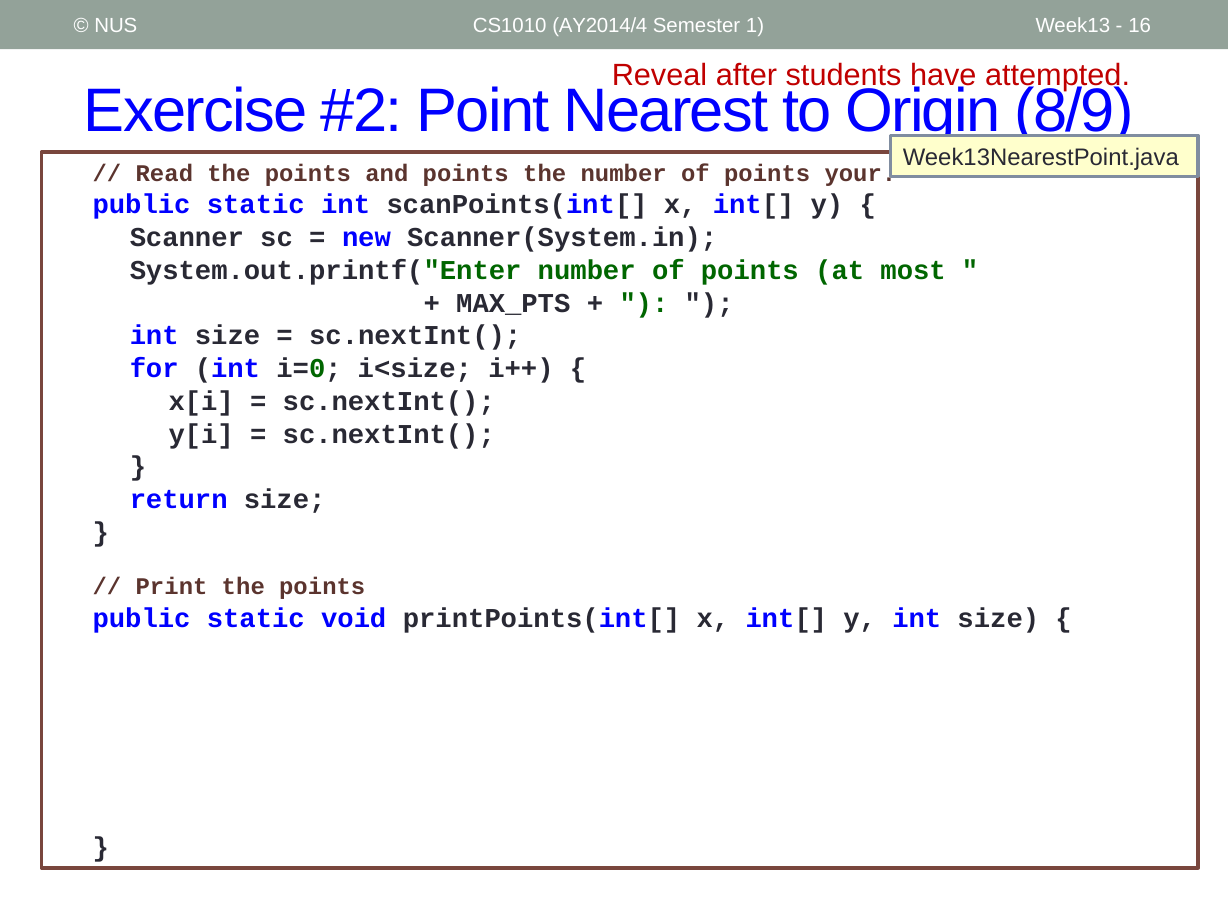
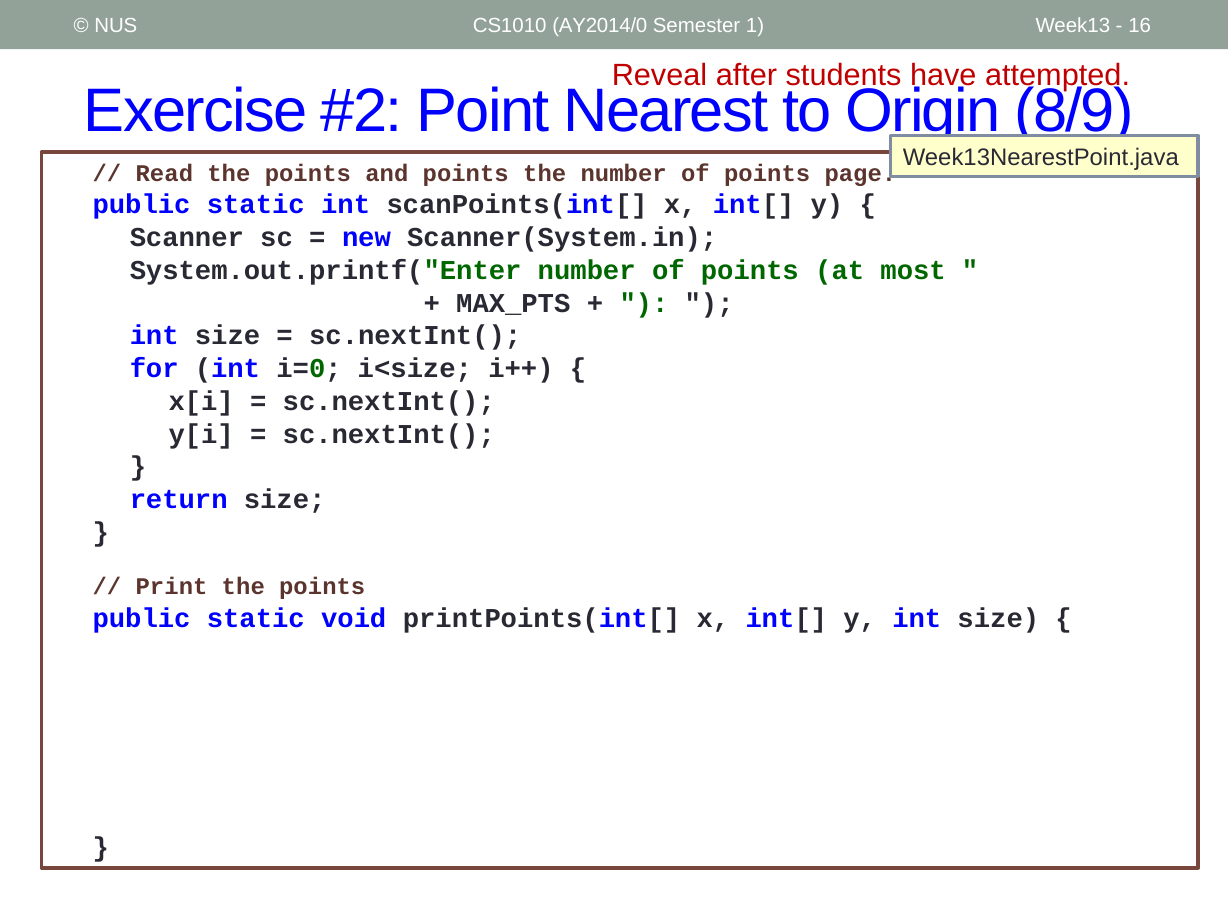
AY2014/4: AY2014/4 -> AY2014/0
your: your -> page
